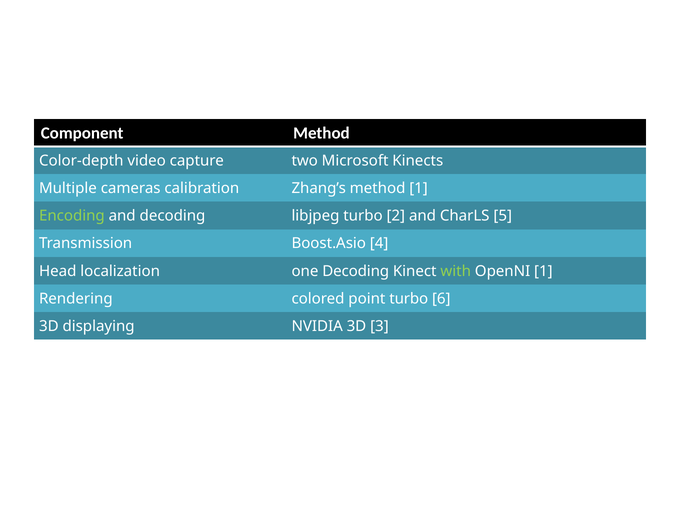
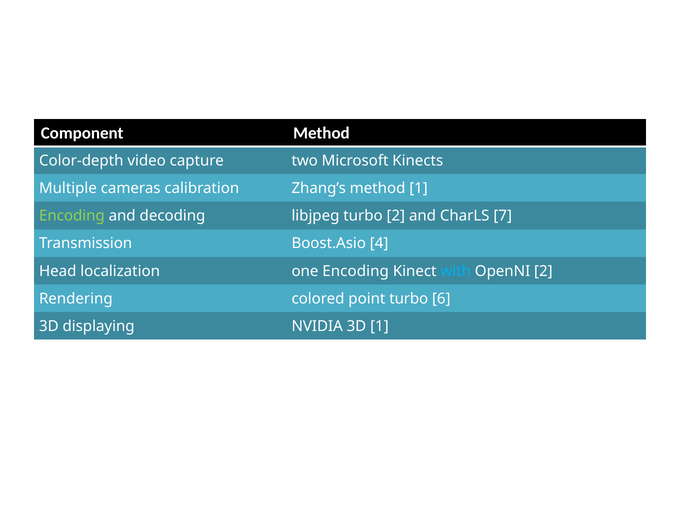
5: 5 -> 7
one Decoding: Decoding -> Encoding
with colour: light green -> light blue
OpenNI 1: 1 -> 2
3D 3: 3 -> 1
